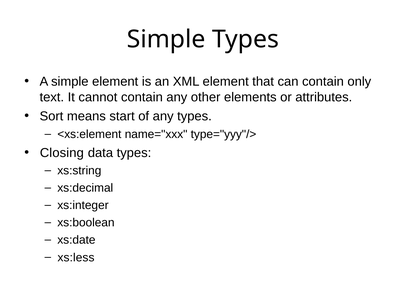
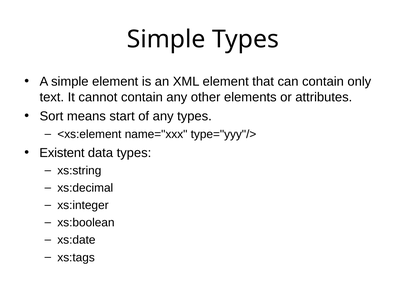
Closing: Closing -> Existent
xs:less: xs:less -> xs:tags
